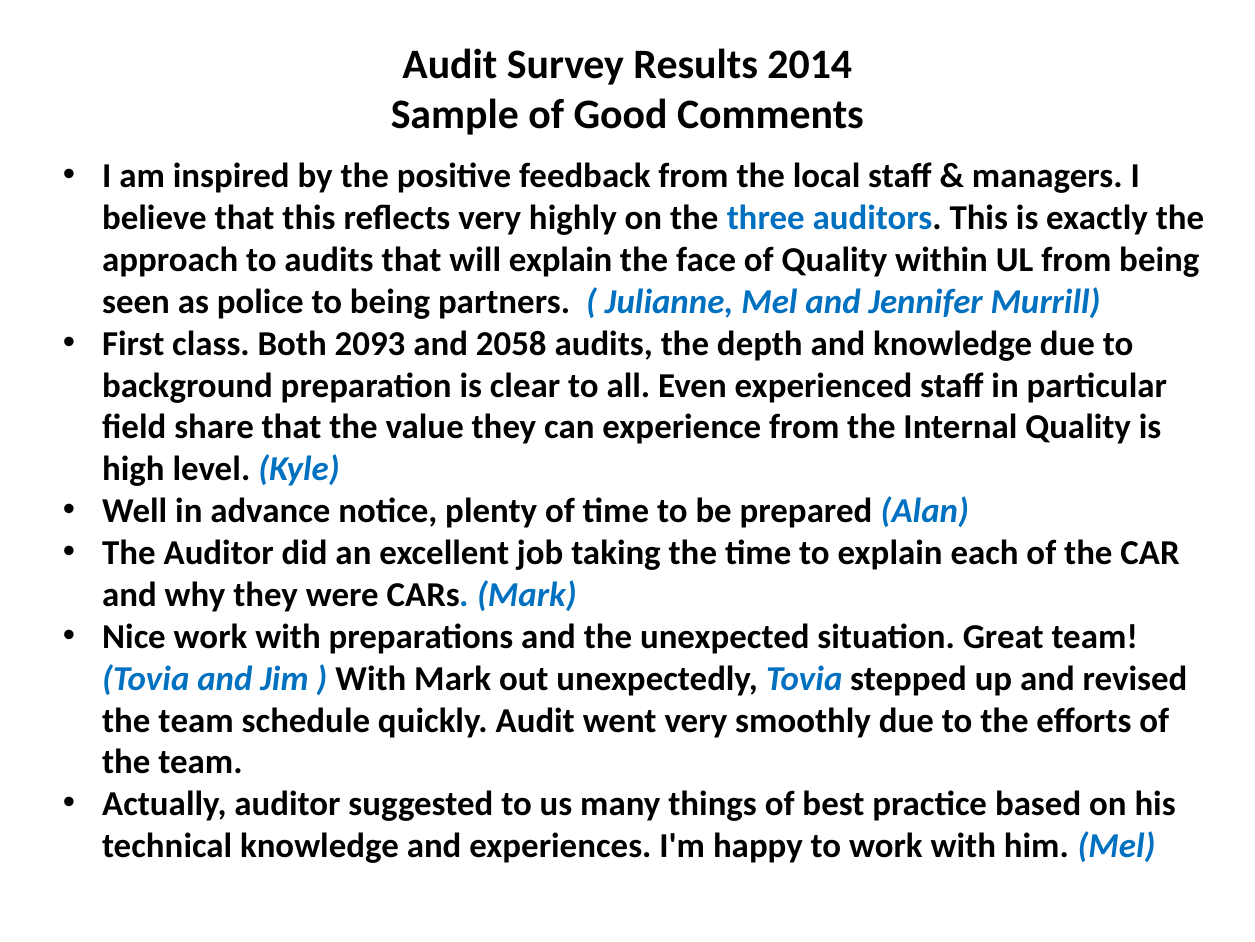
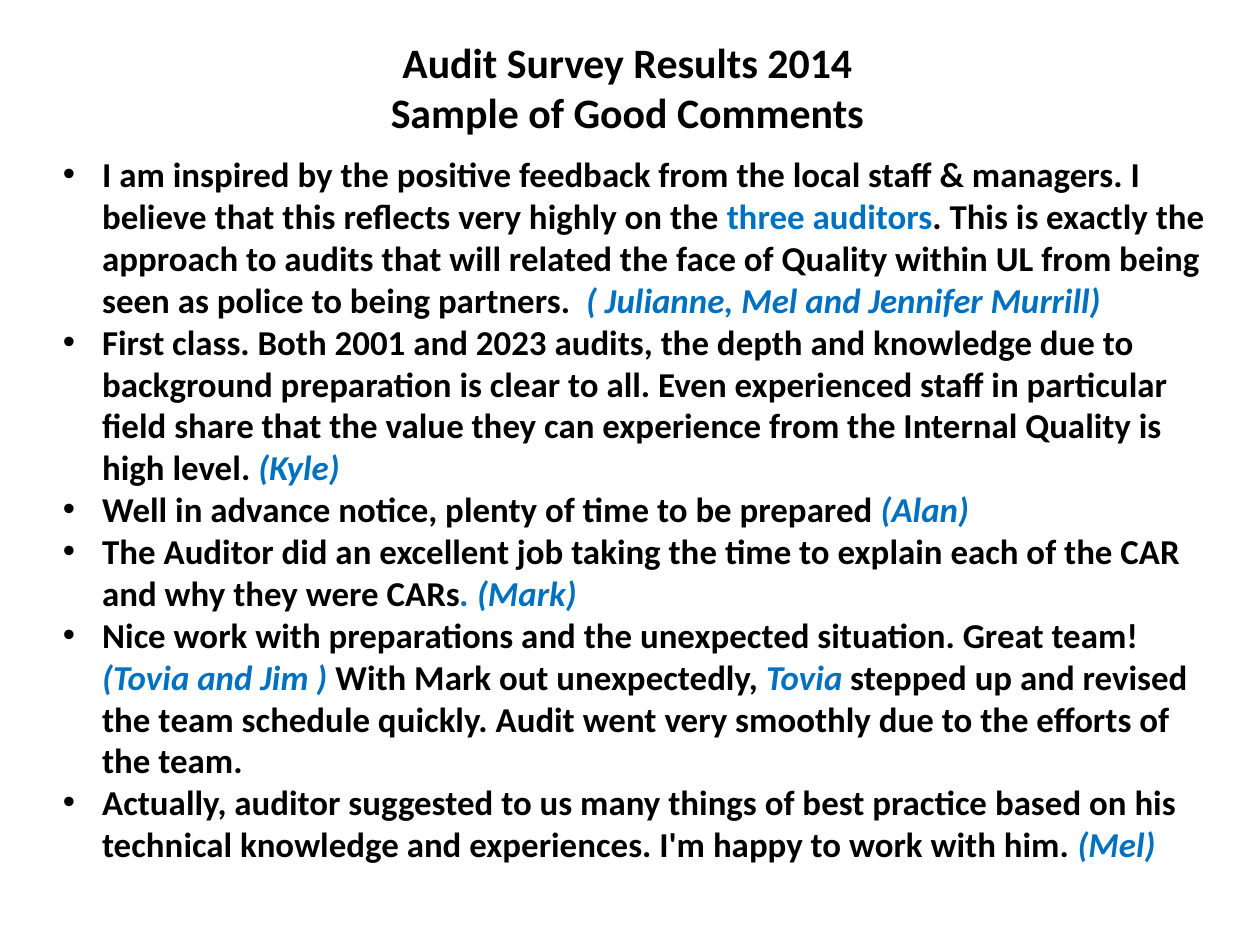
will explain: explain -> related
2093: 2093 -> 2001
2058: 2058 -> 2023
